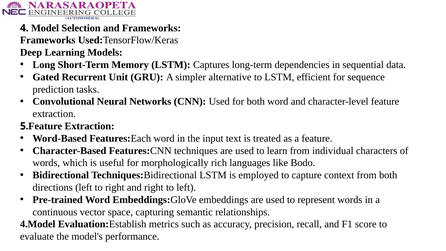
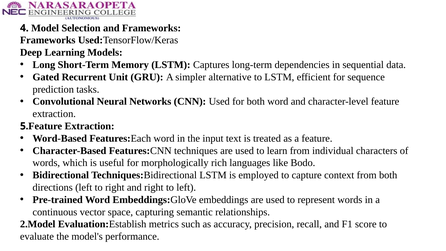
4.Model: 4.Model -> 2.Model
